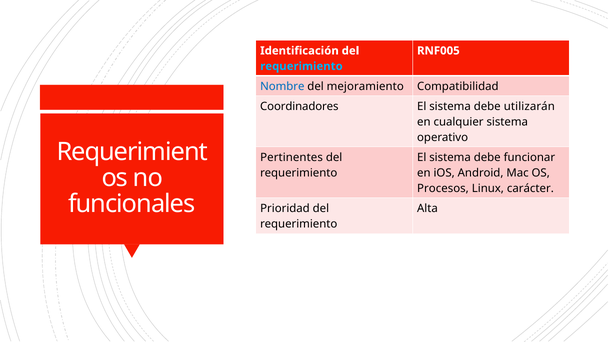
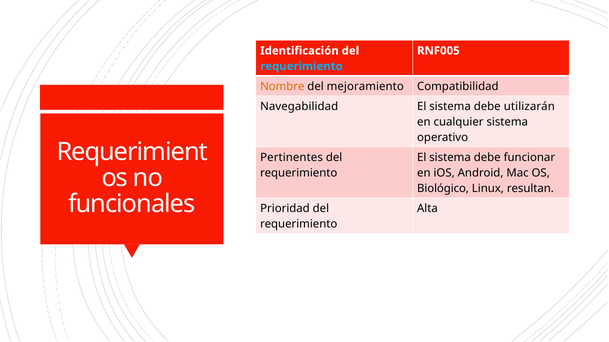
Nombre colour: blue -> orange
Coordinadores: Coordinadores -> Navegabilidad
Procesos: Procesos -> Biológico
carácter: carácter -> resultan
